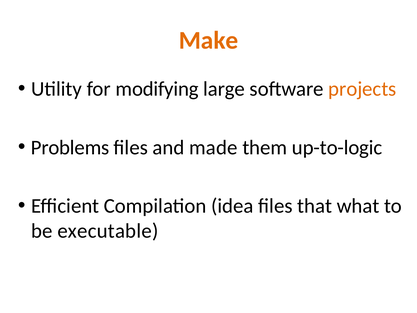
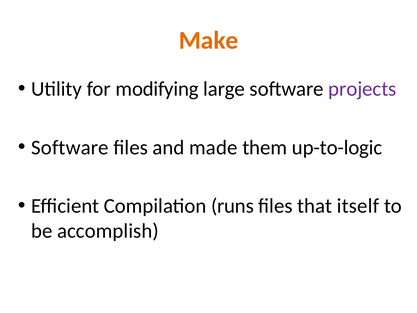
projects colour: orange -> purple
Problems at (70, 147): Problems -> Software
idea: idea -> runs
what: what -> itself
executable: executable -> accomplish
